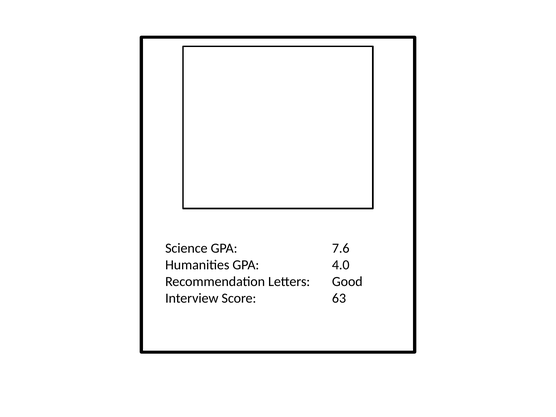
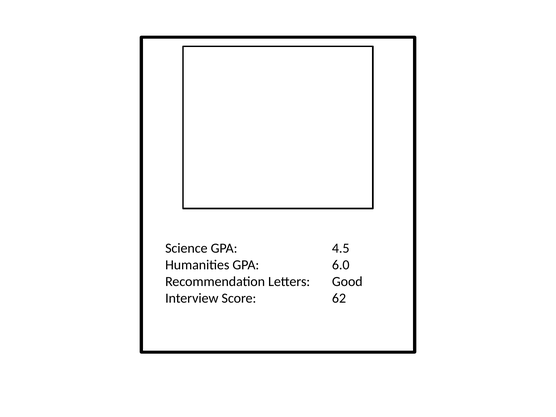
7.6: 7.6 -> 4.5
4.0: 4.0 -> 6.0
63: 63 -> 62
